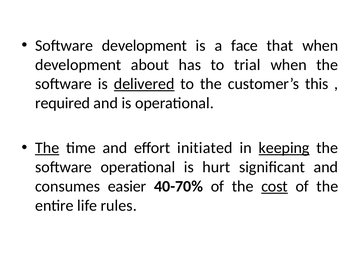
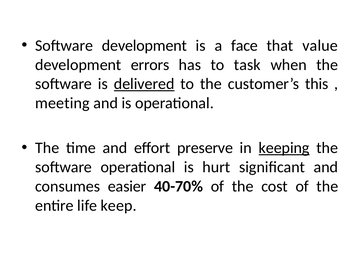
that when: when -> value
about: about -> errors
trial: trial -> task
required: required -> meeting
The at (47, 148) underline: present -> none
initiated: initiated -> preserve
cost underline: present -> none
rules: rules -> keep
